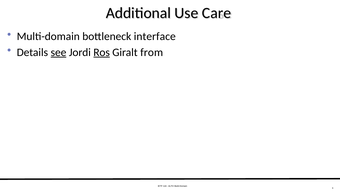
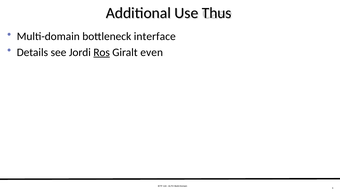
Care: Care -> Thus
see underline: present -> none
from: from -> even
